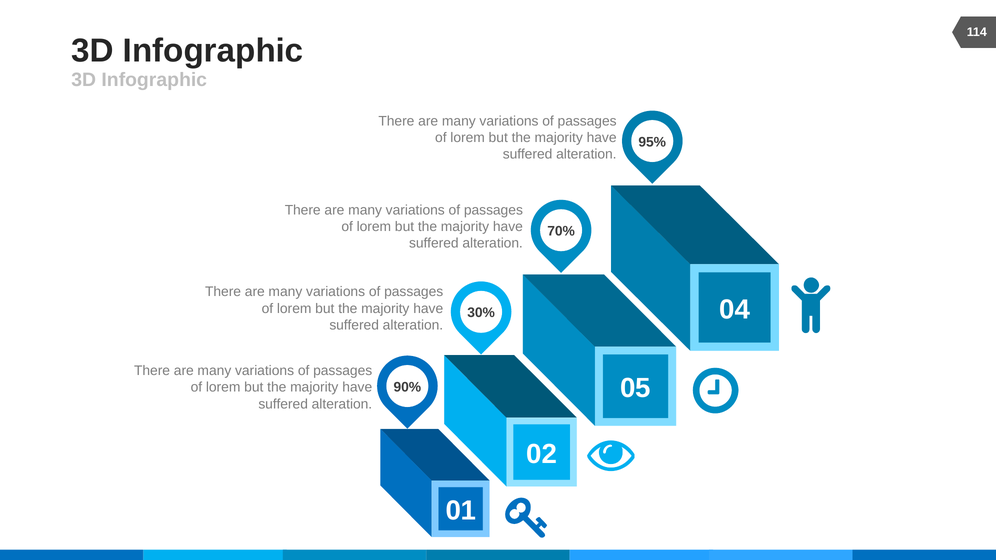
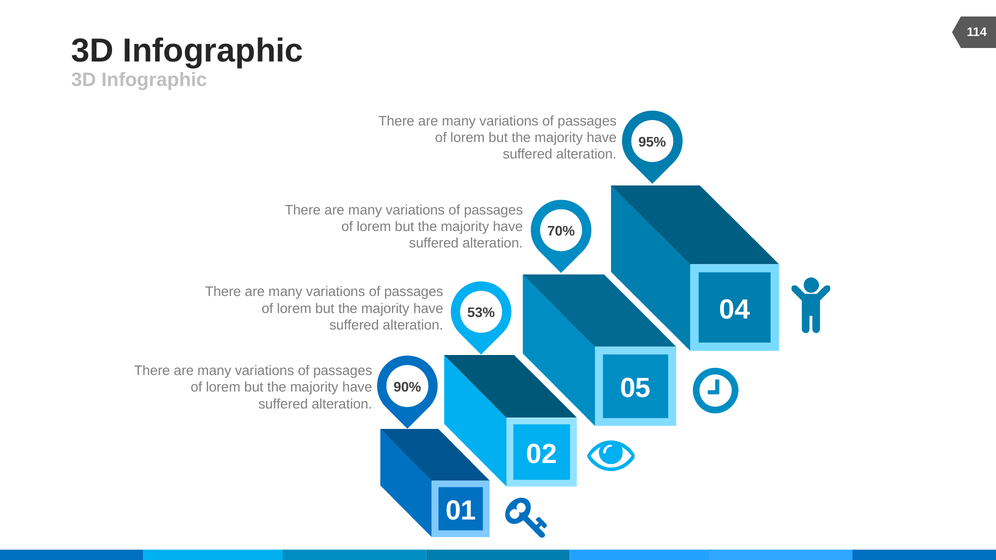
30%: 30% -> 53%
